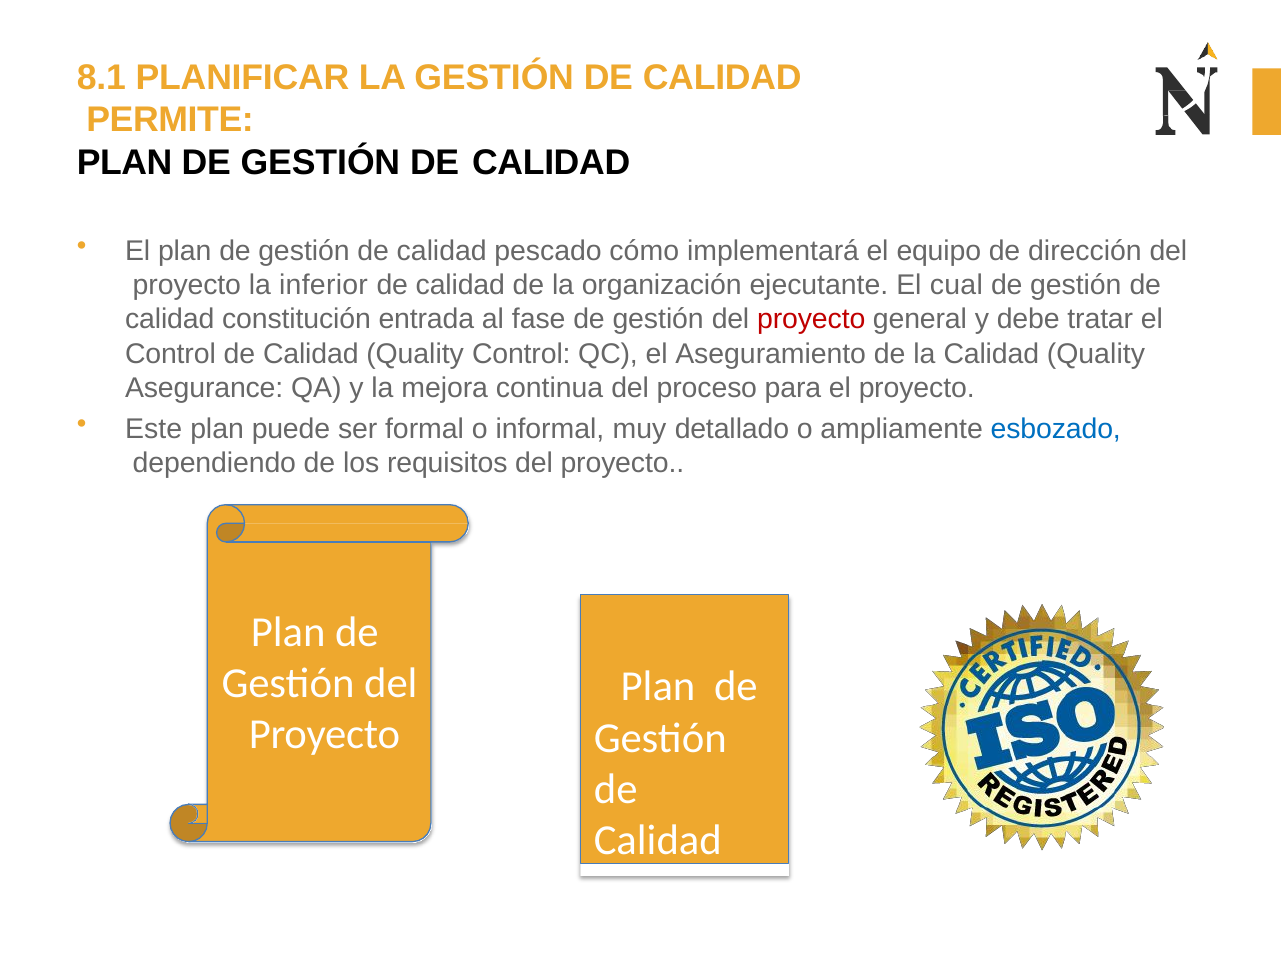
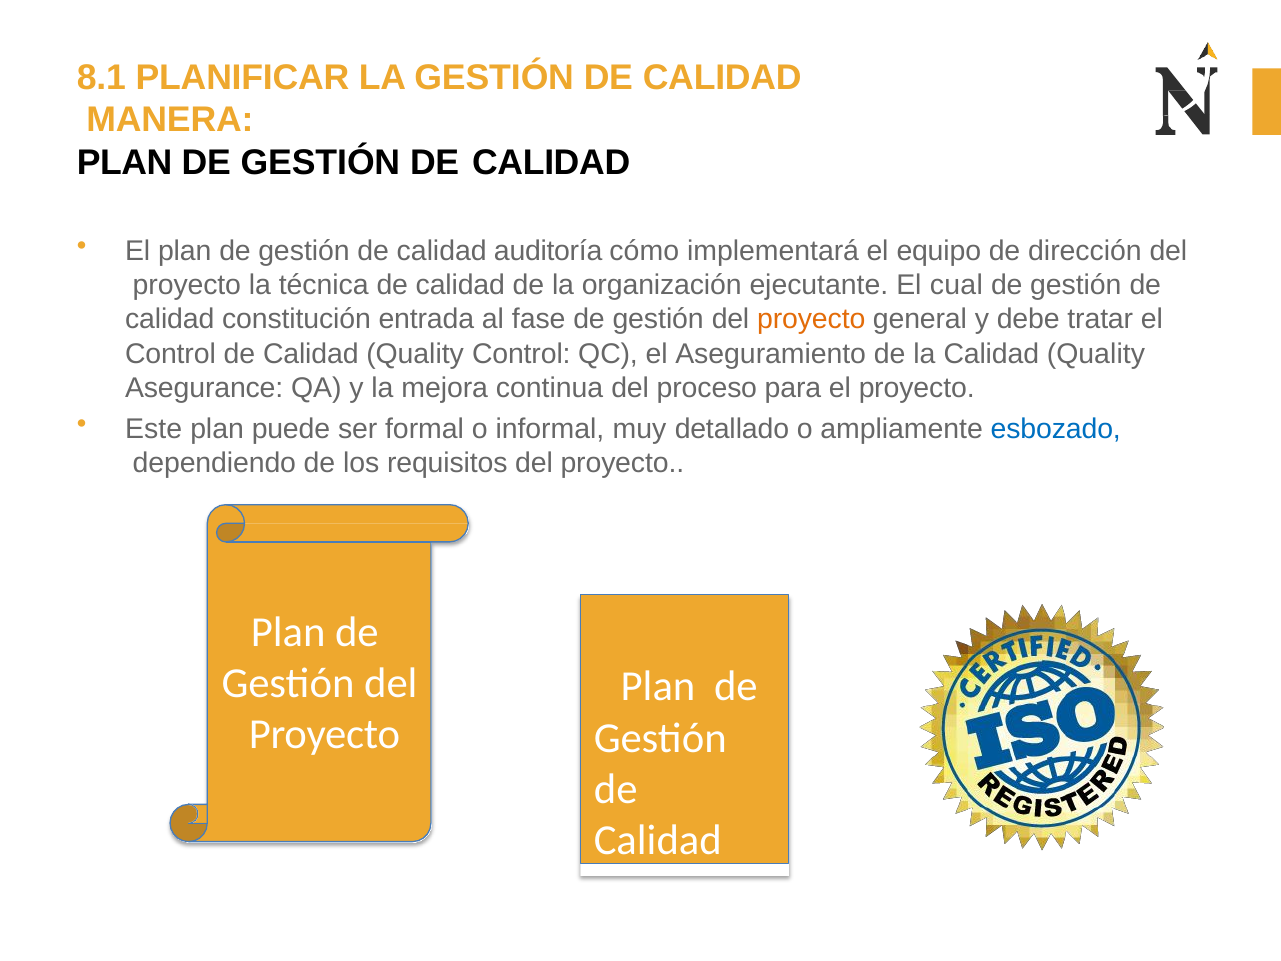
PERMITE: PERMITE -> MANERA
pescado: pescado -> auditoría
inferior: inferior -> técnica
proyecto at (811, 319) colour: red -> orange
